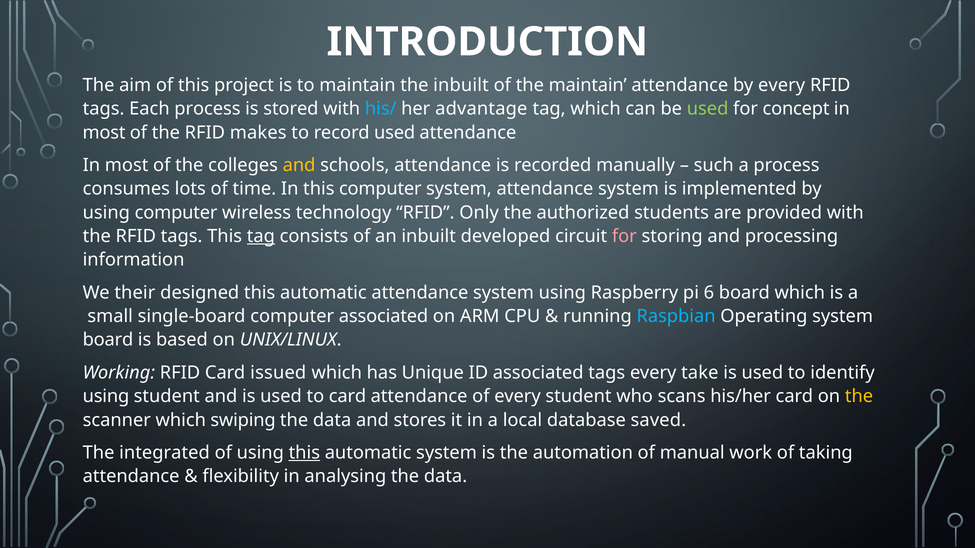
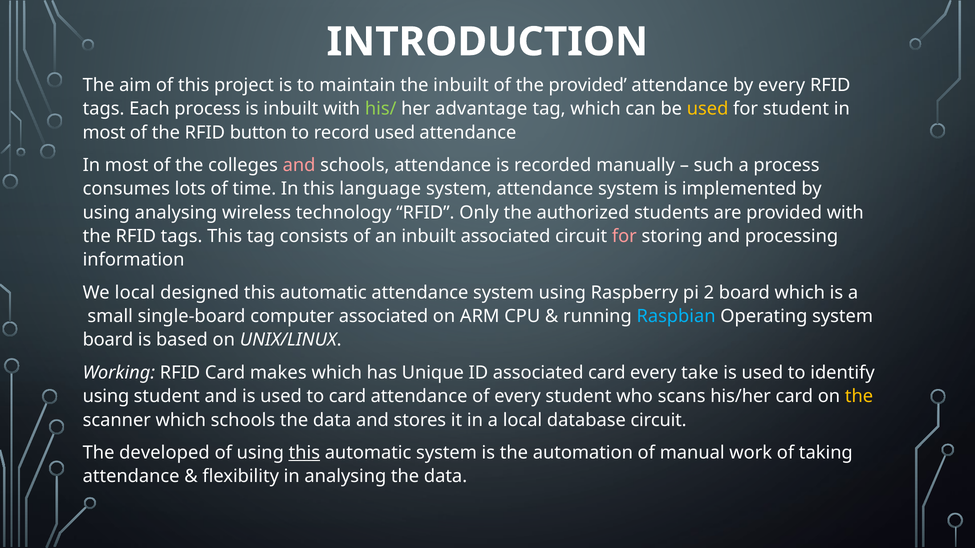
the maintain: maintain -> provided
is stored: stored -> inbuilt
his/ colour: light blue -> light green
used at (708, 109) colour: light green -> yellow
for concept: concept -> student
makes: makes -> button
and at (299, 165) colour: yellow -> pink
this computer: computer -> language
using computer: computer -> analysing
tag at (261, 236) underline: present -> none
inbuilt developed: developed -> associated
We their: their -> local
6: 6 -> 2
issued: issued -> makes
associated tags: tags -> card
which swiping: swiping -> schools
database saved: saved -> circuit
integrated: integrated -> developed
